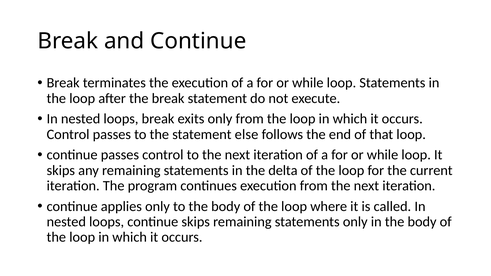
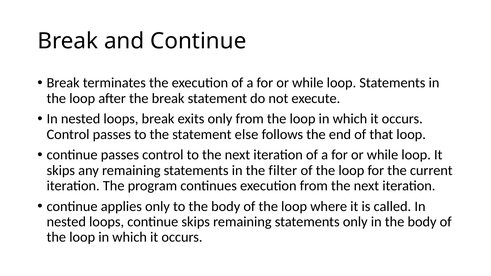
delta: delta -> filter
